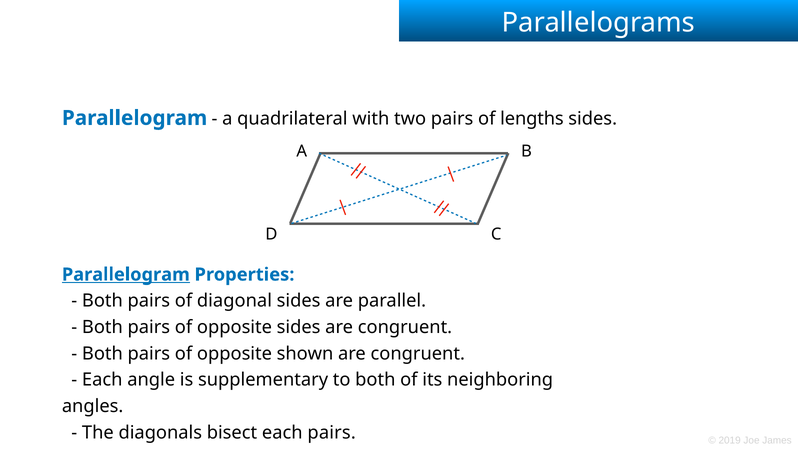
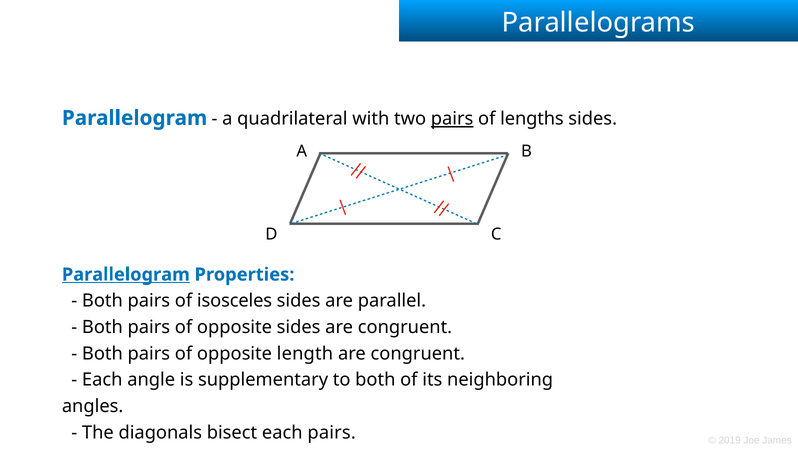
pairs at (452, 119) underline: none -> present
diagonal: diagonal -> isosceles
shown: shown -> length
